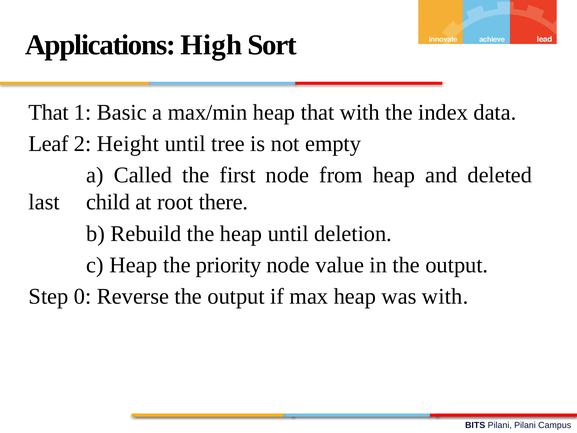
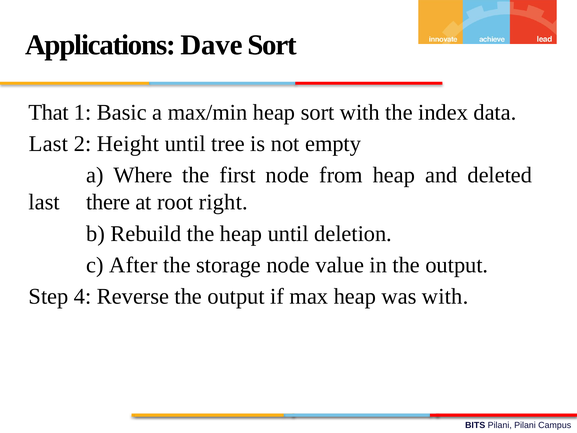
High: High -> Dave
heap that: that -> sort
Leaf at (49, 144): Leaf -> Last
Called: Called -> Where
child: child -> there
there: there -> right
c Heap: Heap -> After
priority: priority -> storage
0: 0 -> 4
